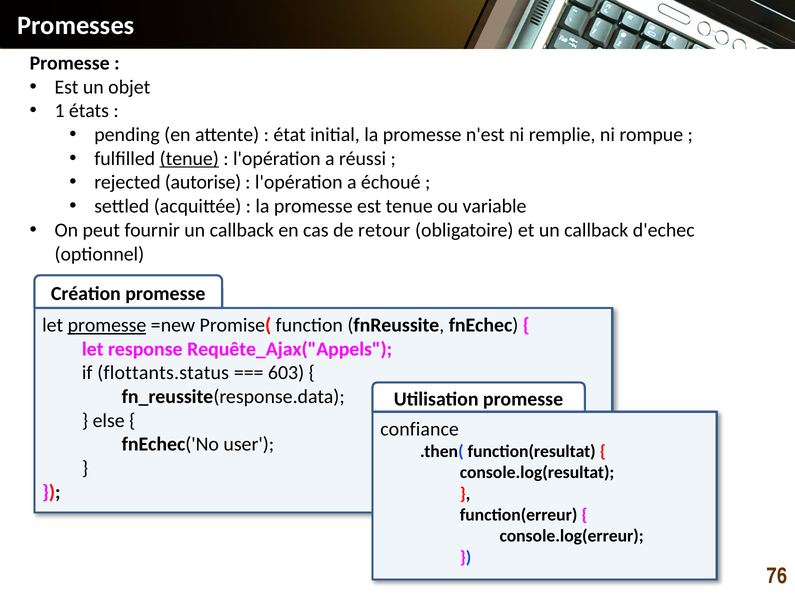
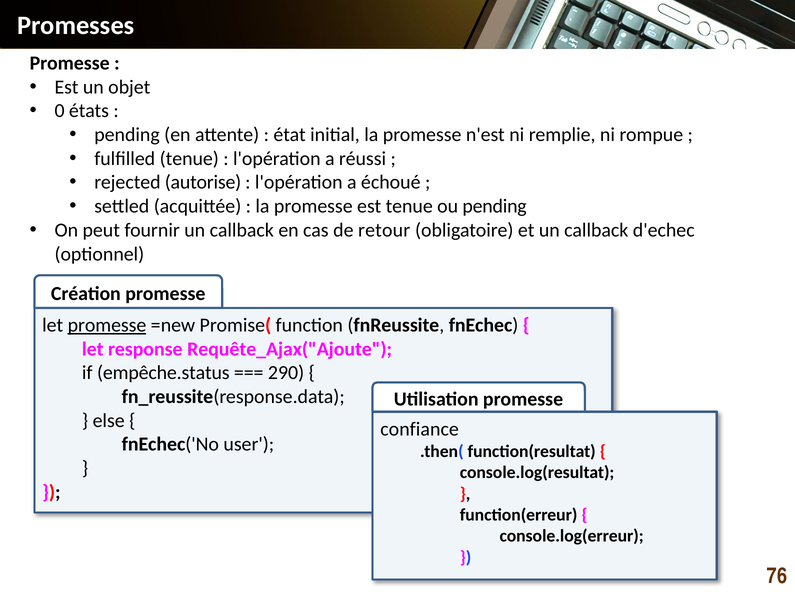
1: 1 -> 0
tenue at (189, 159) underline: present -> none
ou variable: variable -> pending
Requête_Ajax("Appels: Requête_Ajax("Appels -> Requête_Ajax("Ajoute
flottants.status: flottants.status -> empêche.status
603: 603 -> 290
